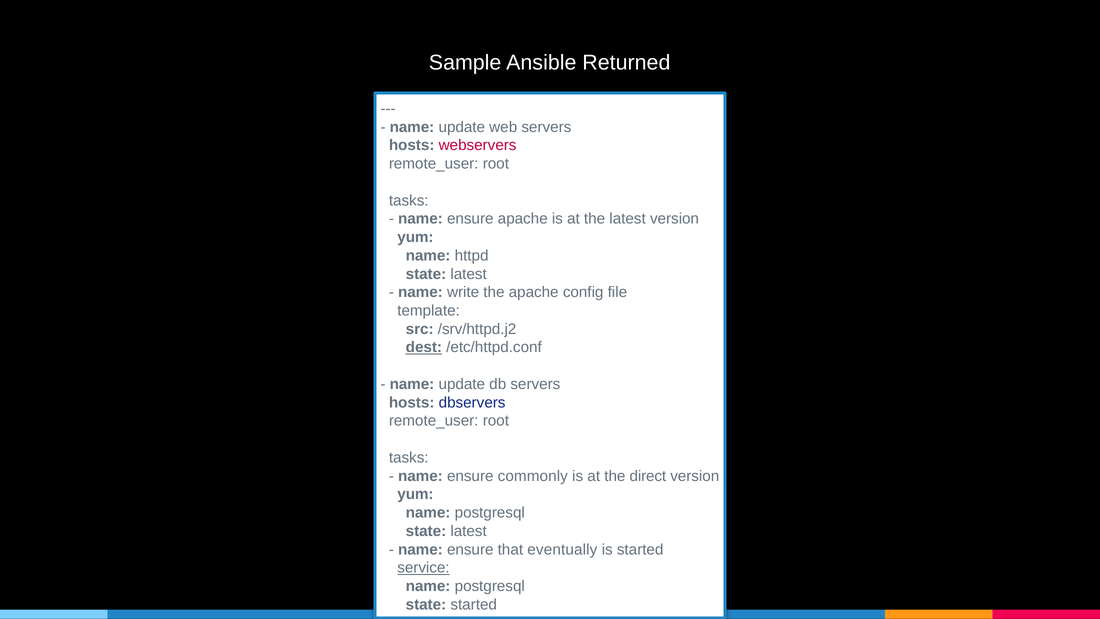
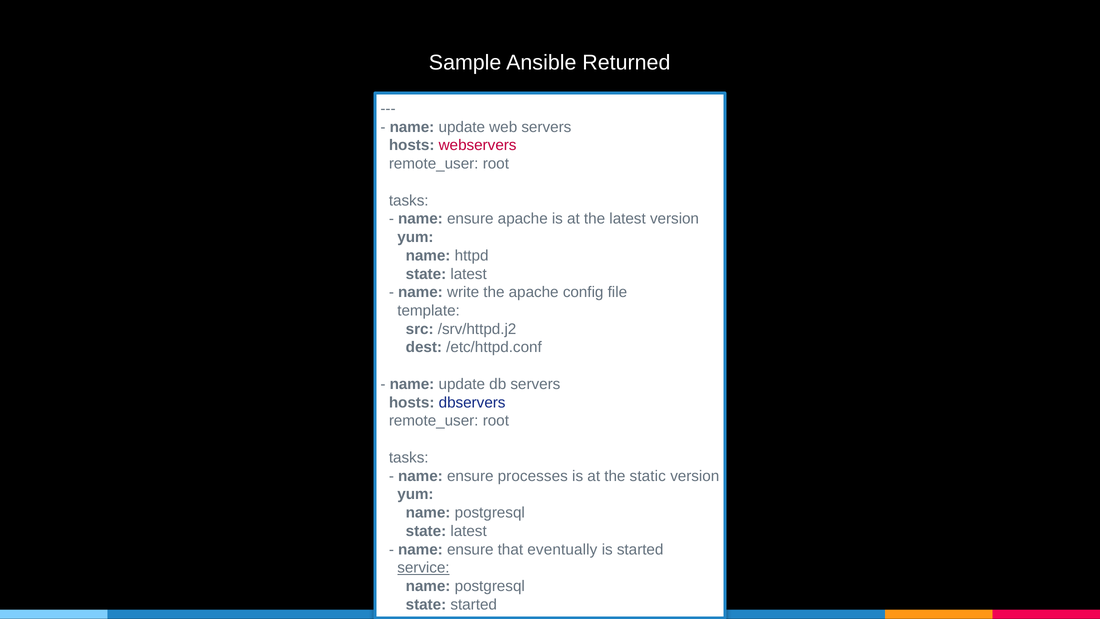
dest underline: present -> none
commonly: commonly -> processes
direct: direct -> static
